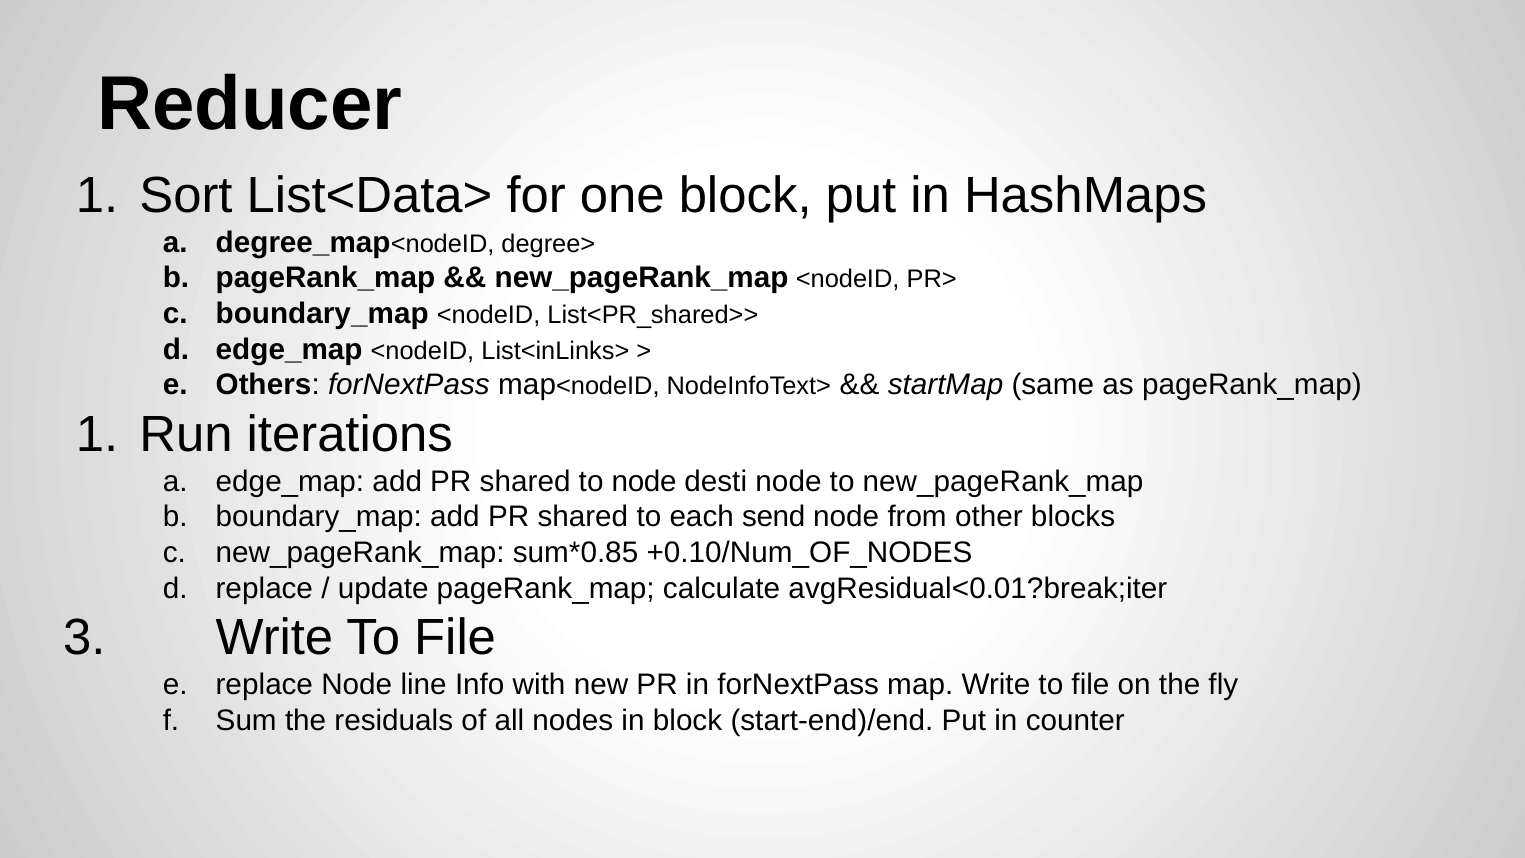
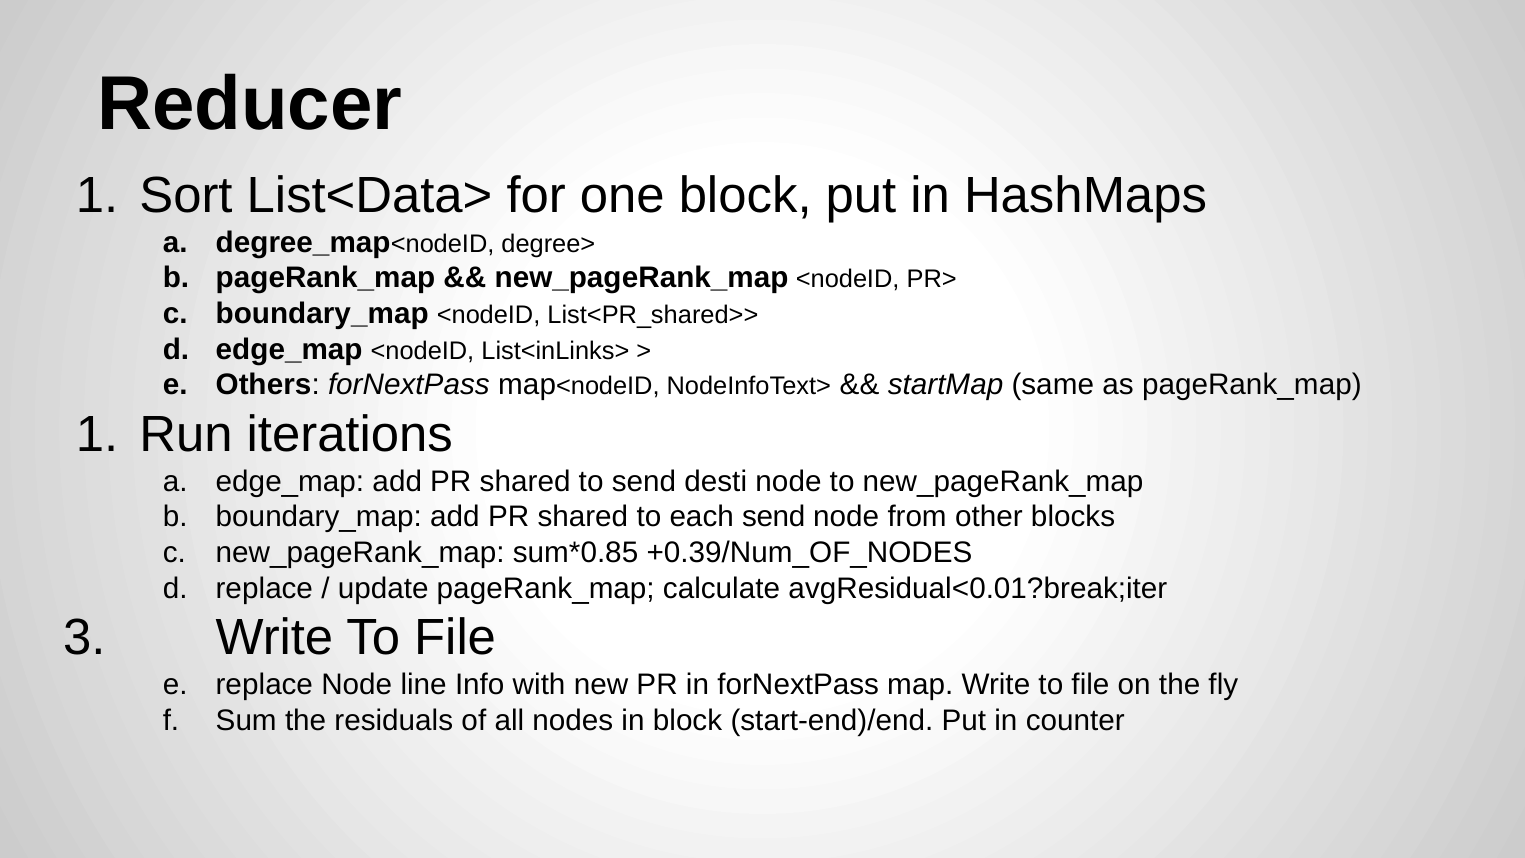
to node: node -> send
+0.10/Num_OF_NODES: +0.10/Num_OF_NODES -> +0.39/Num_OF_NODES
